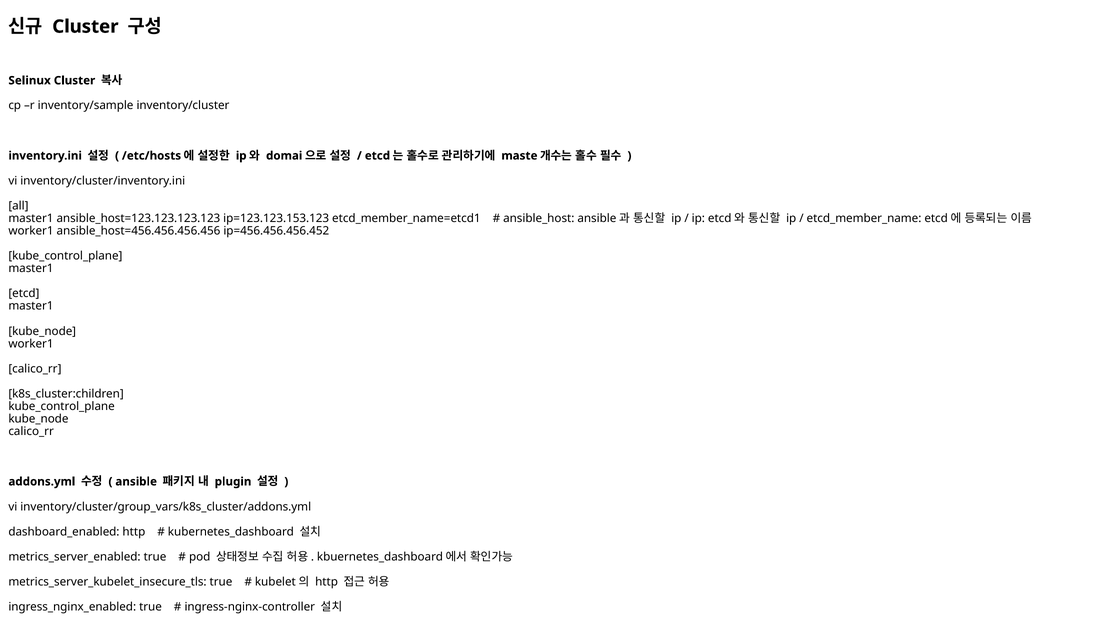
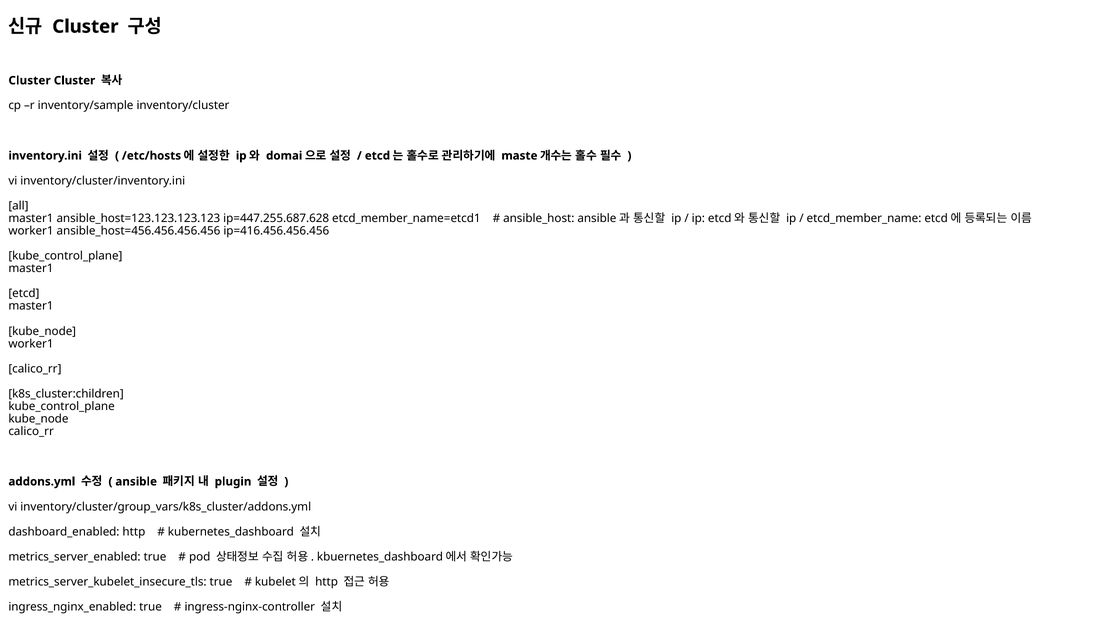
Selinux at (30, 81): Selinux -> Cluster
ip=123.123.153.123: ip=123.123.153.123 -> ip=447.255.687.628
ip=456.456.456.452: ip=456.456.456.452 -> ip=416.456.456.456
